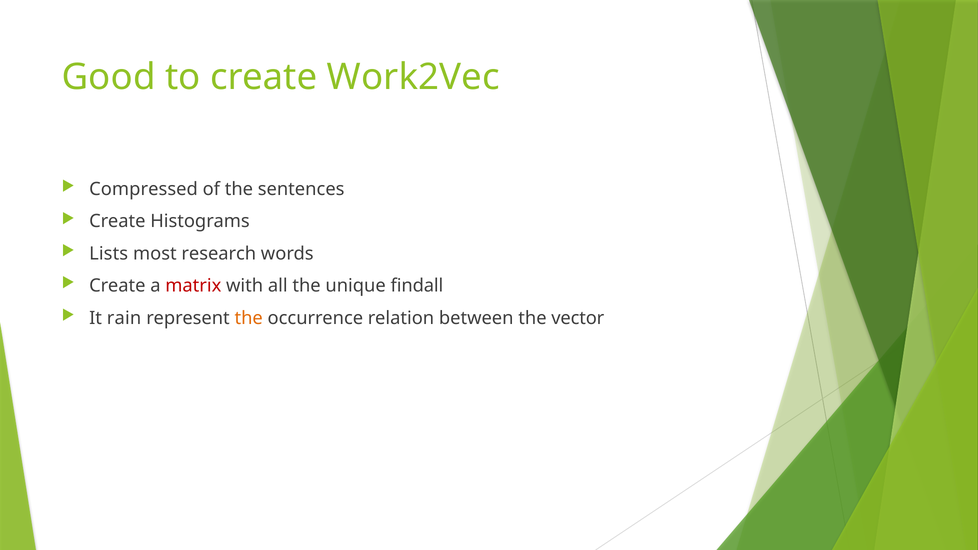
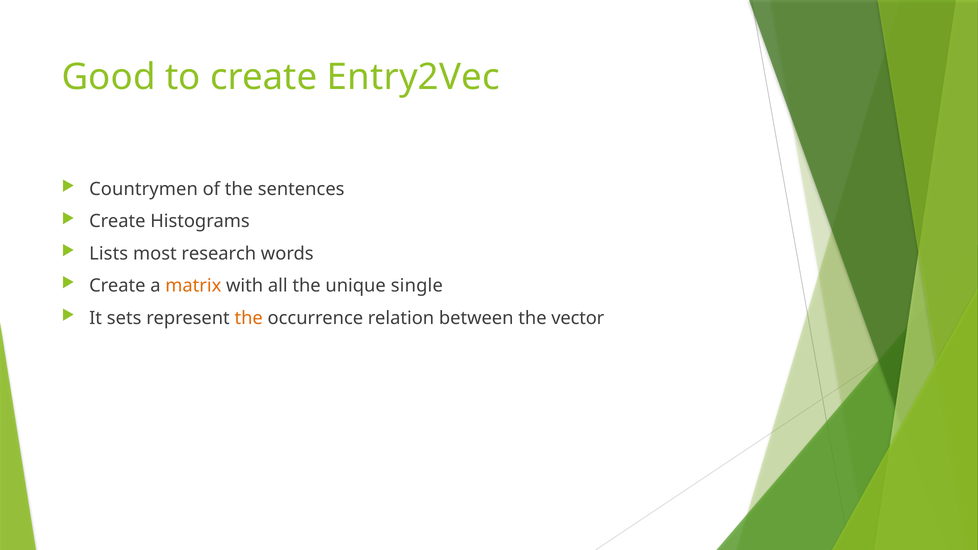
Work2Vec: Work2Vec -> Entry2Vec
Compressed: Compressed -> Countrymen
matrix colour: red -> orange
findall: findall -> single
rain: rain -> sets
